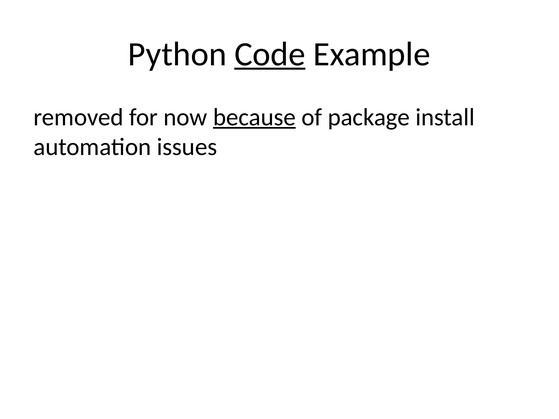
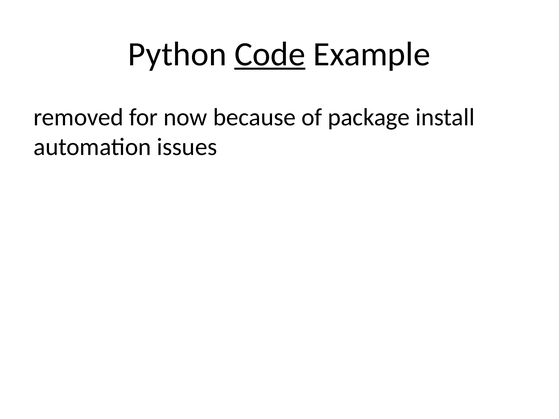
because underline: present -> none
